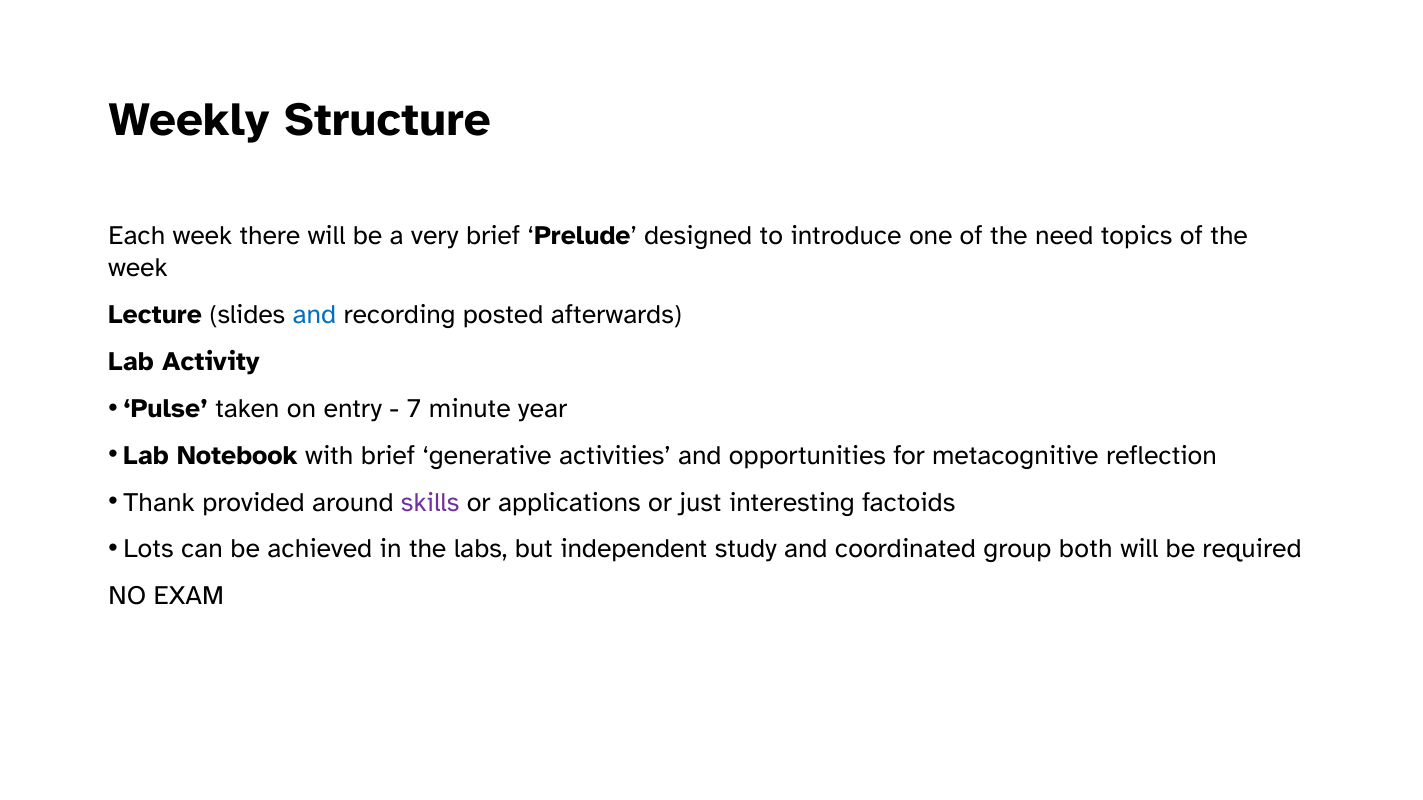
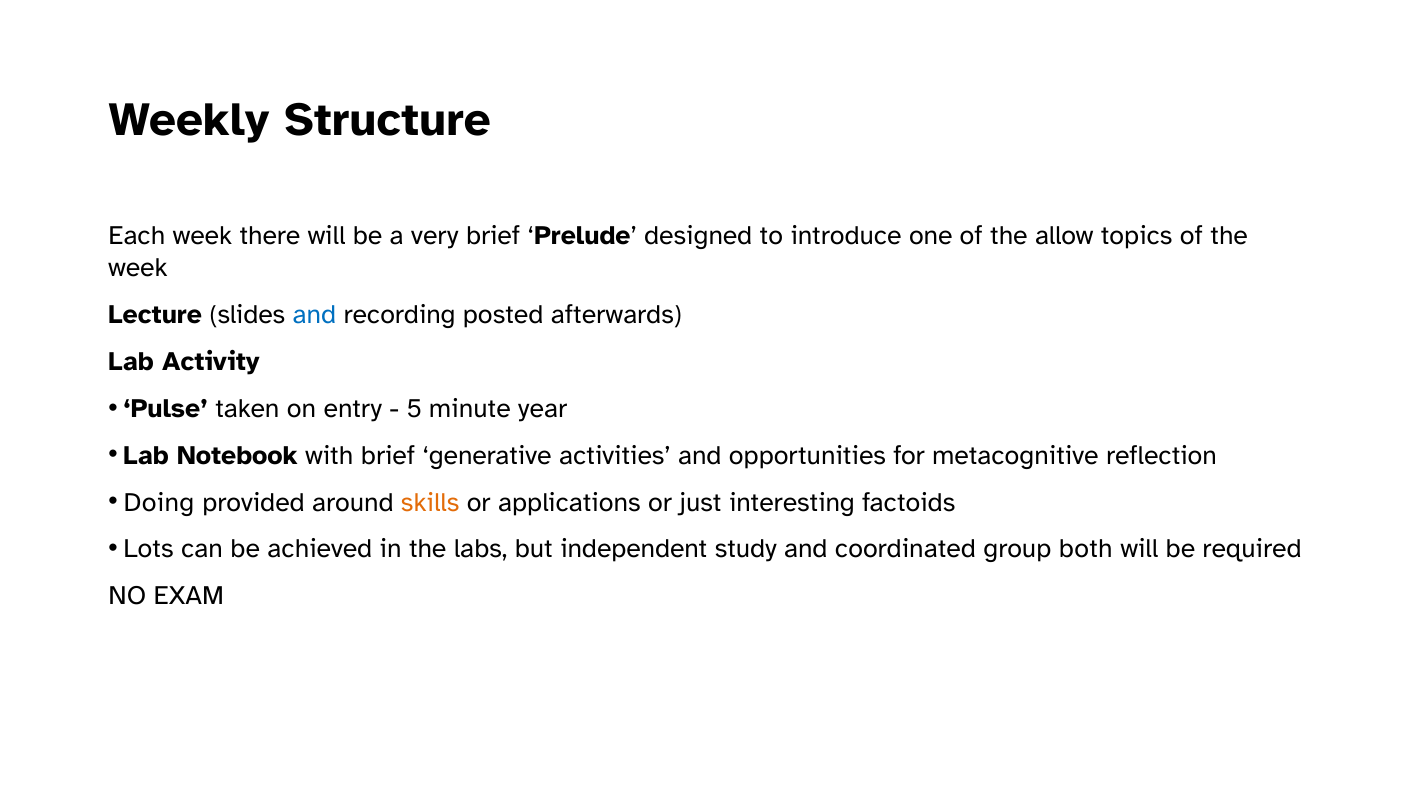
need: need -> allow
7: 7 -> 5
Thank: Thank -> Doing
skills colour: purple -> orange
